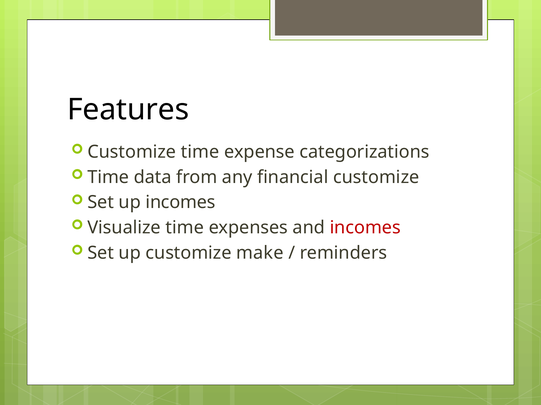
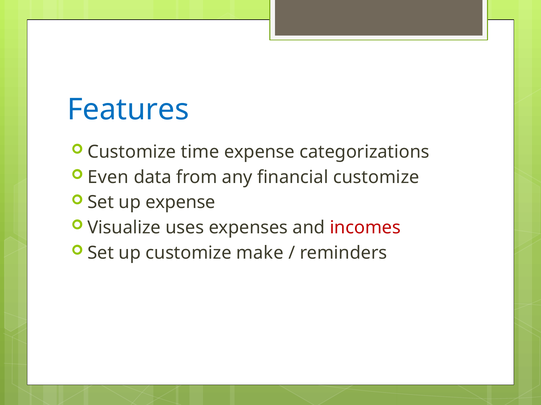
Features colour: black -> blue
Time at (108, 178): Time -> Even
up incomes: incomes -> expense
Visualize time: time -> uses
